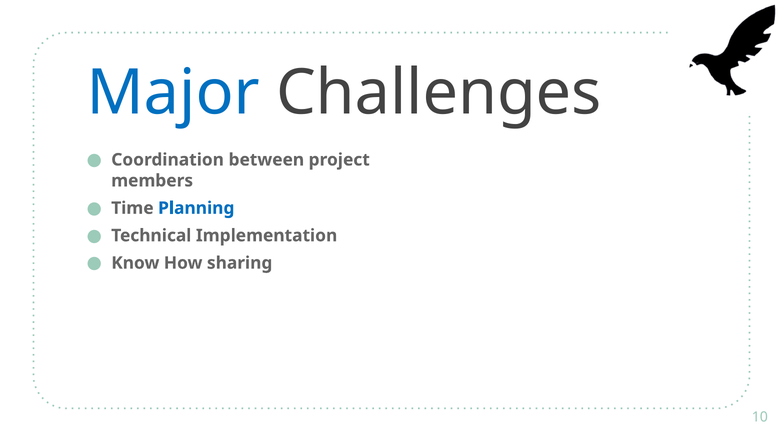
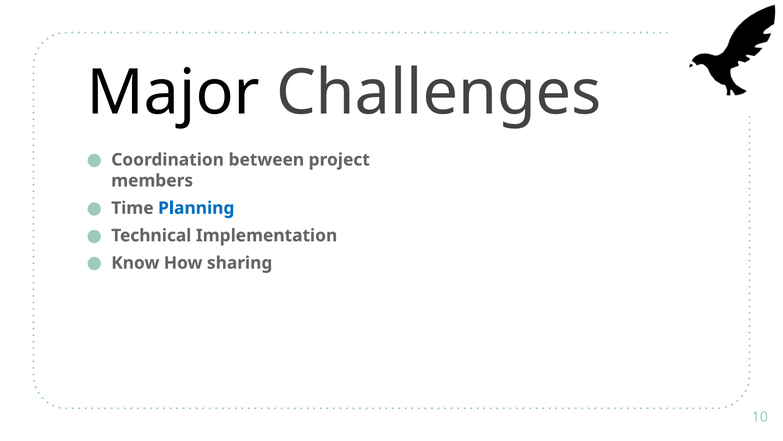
Major colour: blue -> black
